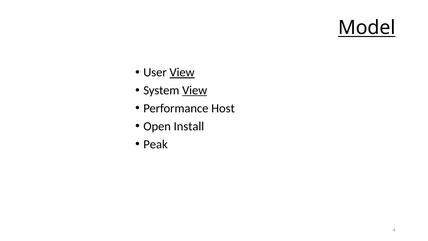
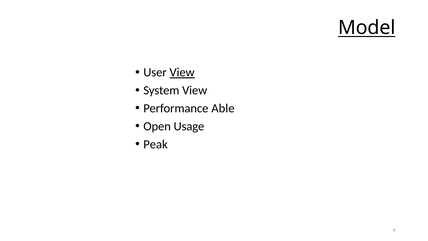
View at (195, 90) underline: present -> none
Host: Host -> Able
Install: Install -> Usage
